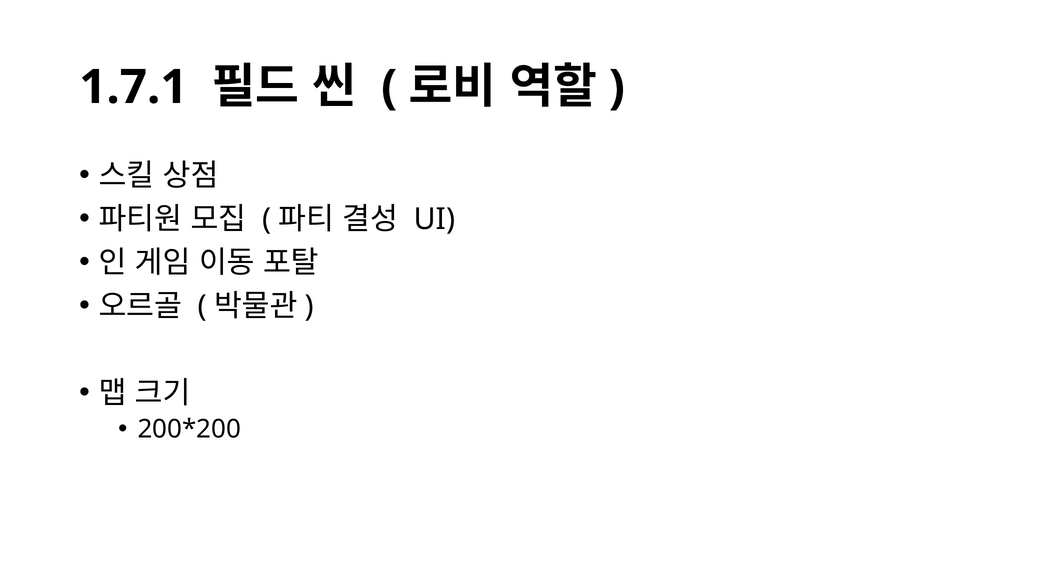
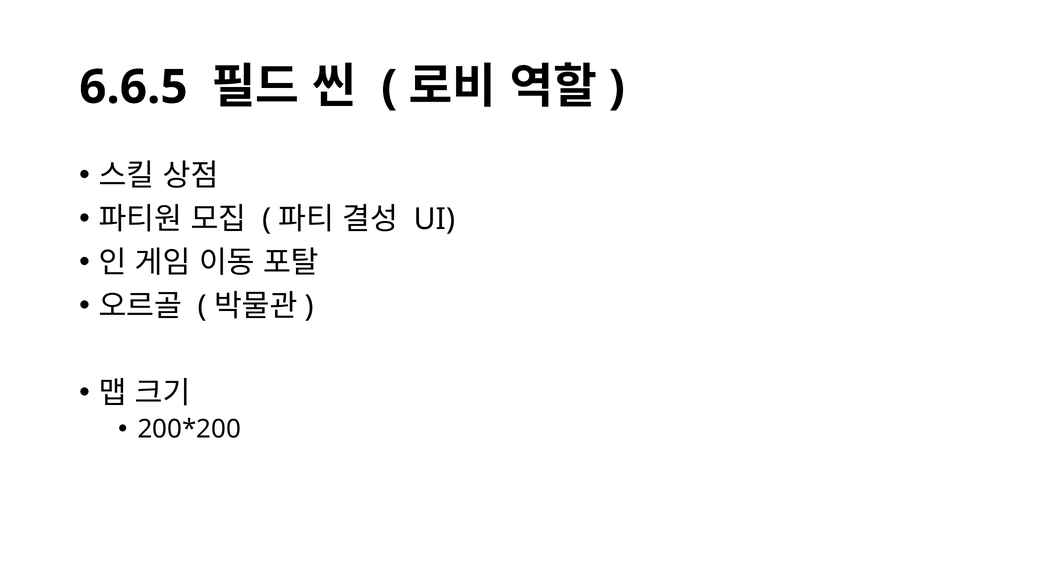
1.7.1: 1.7.1 -> 6.6.5
